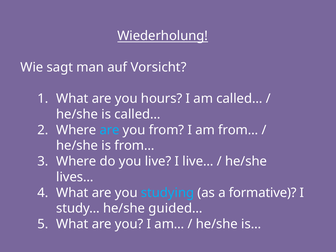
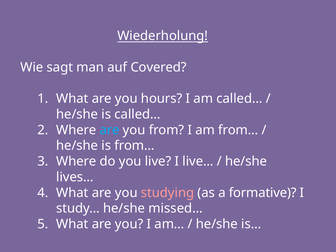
Vorsicht: Vorsicht -> Covered
studying colour: light blue -> pink
guided…: guided… -> missed…
